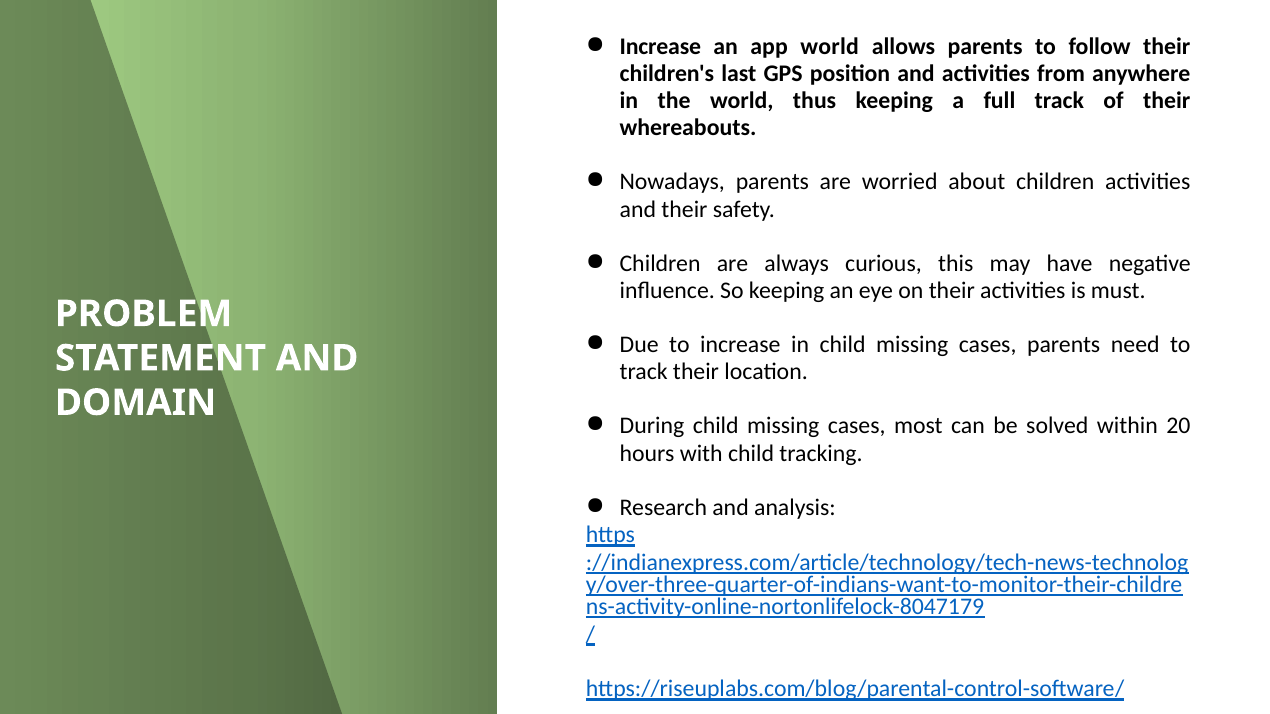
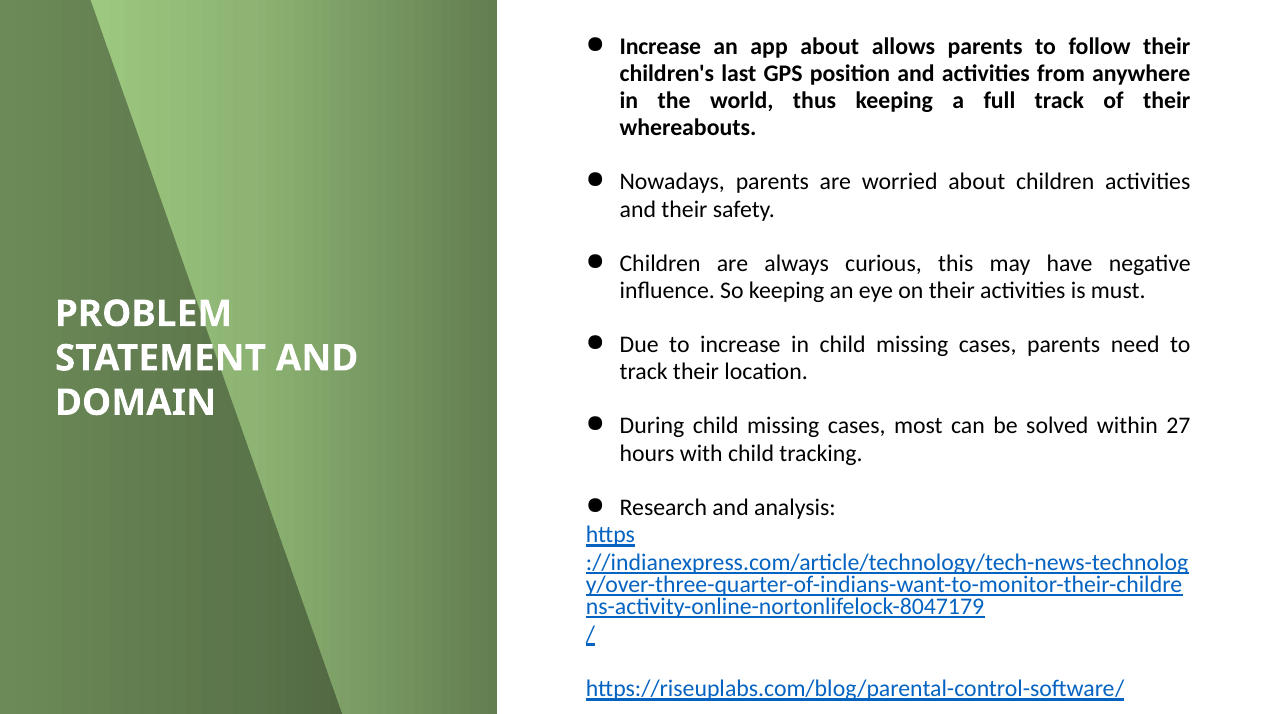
app world: world -> about
20: 20 -> 27
